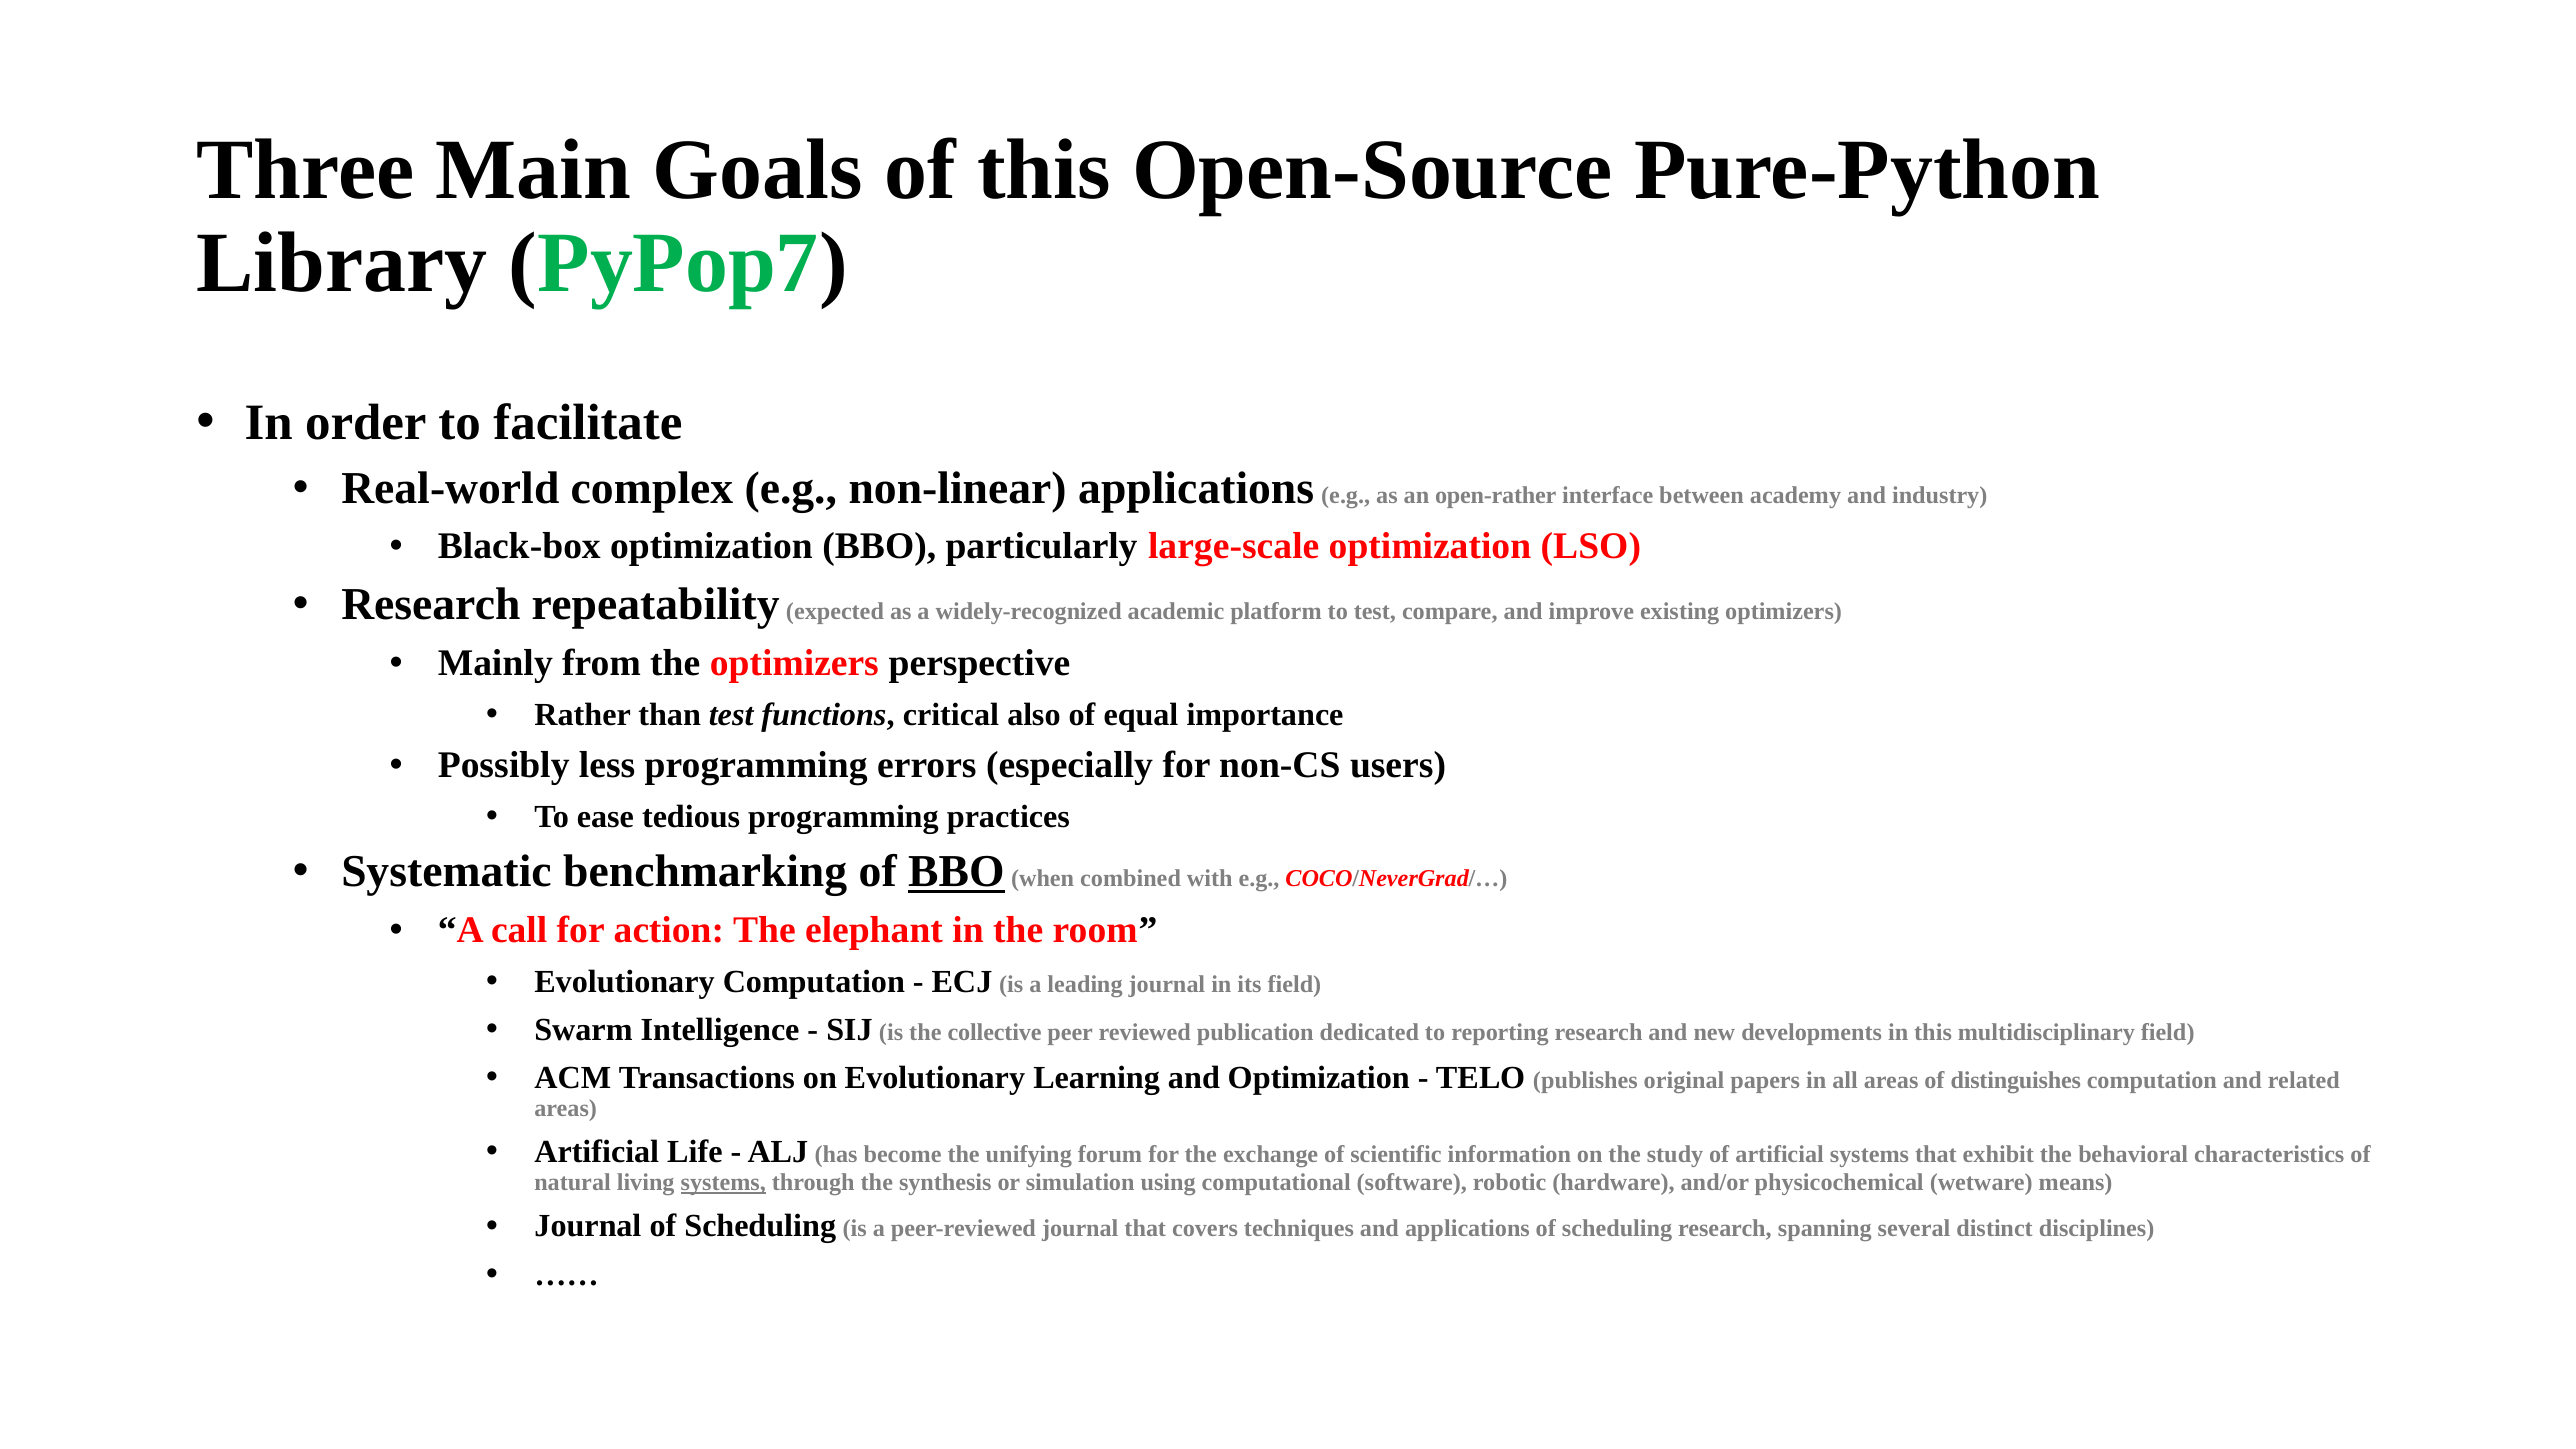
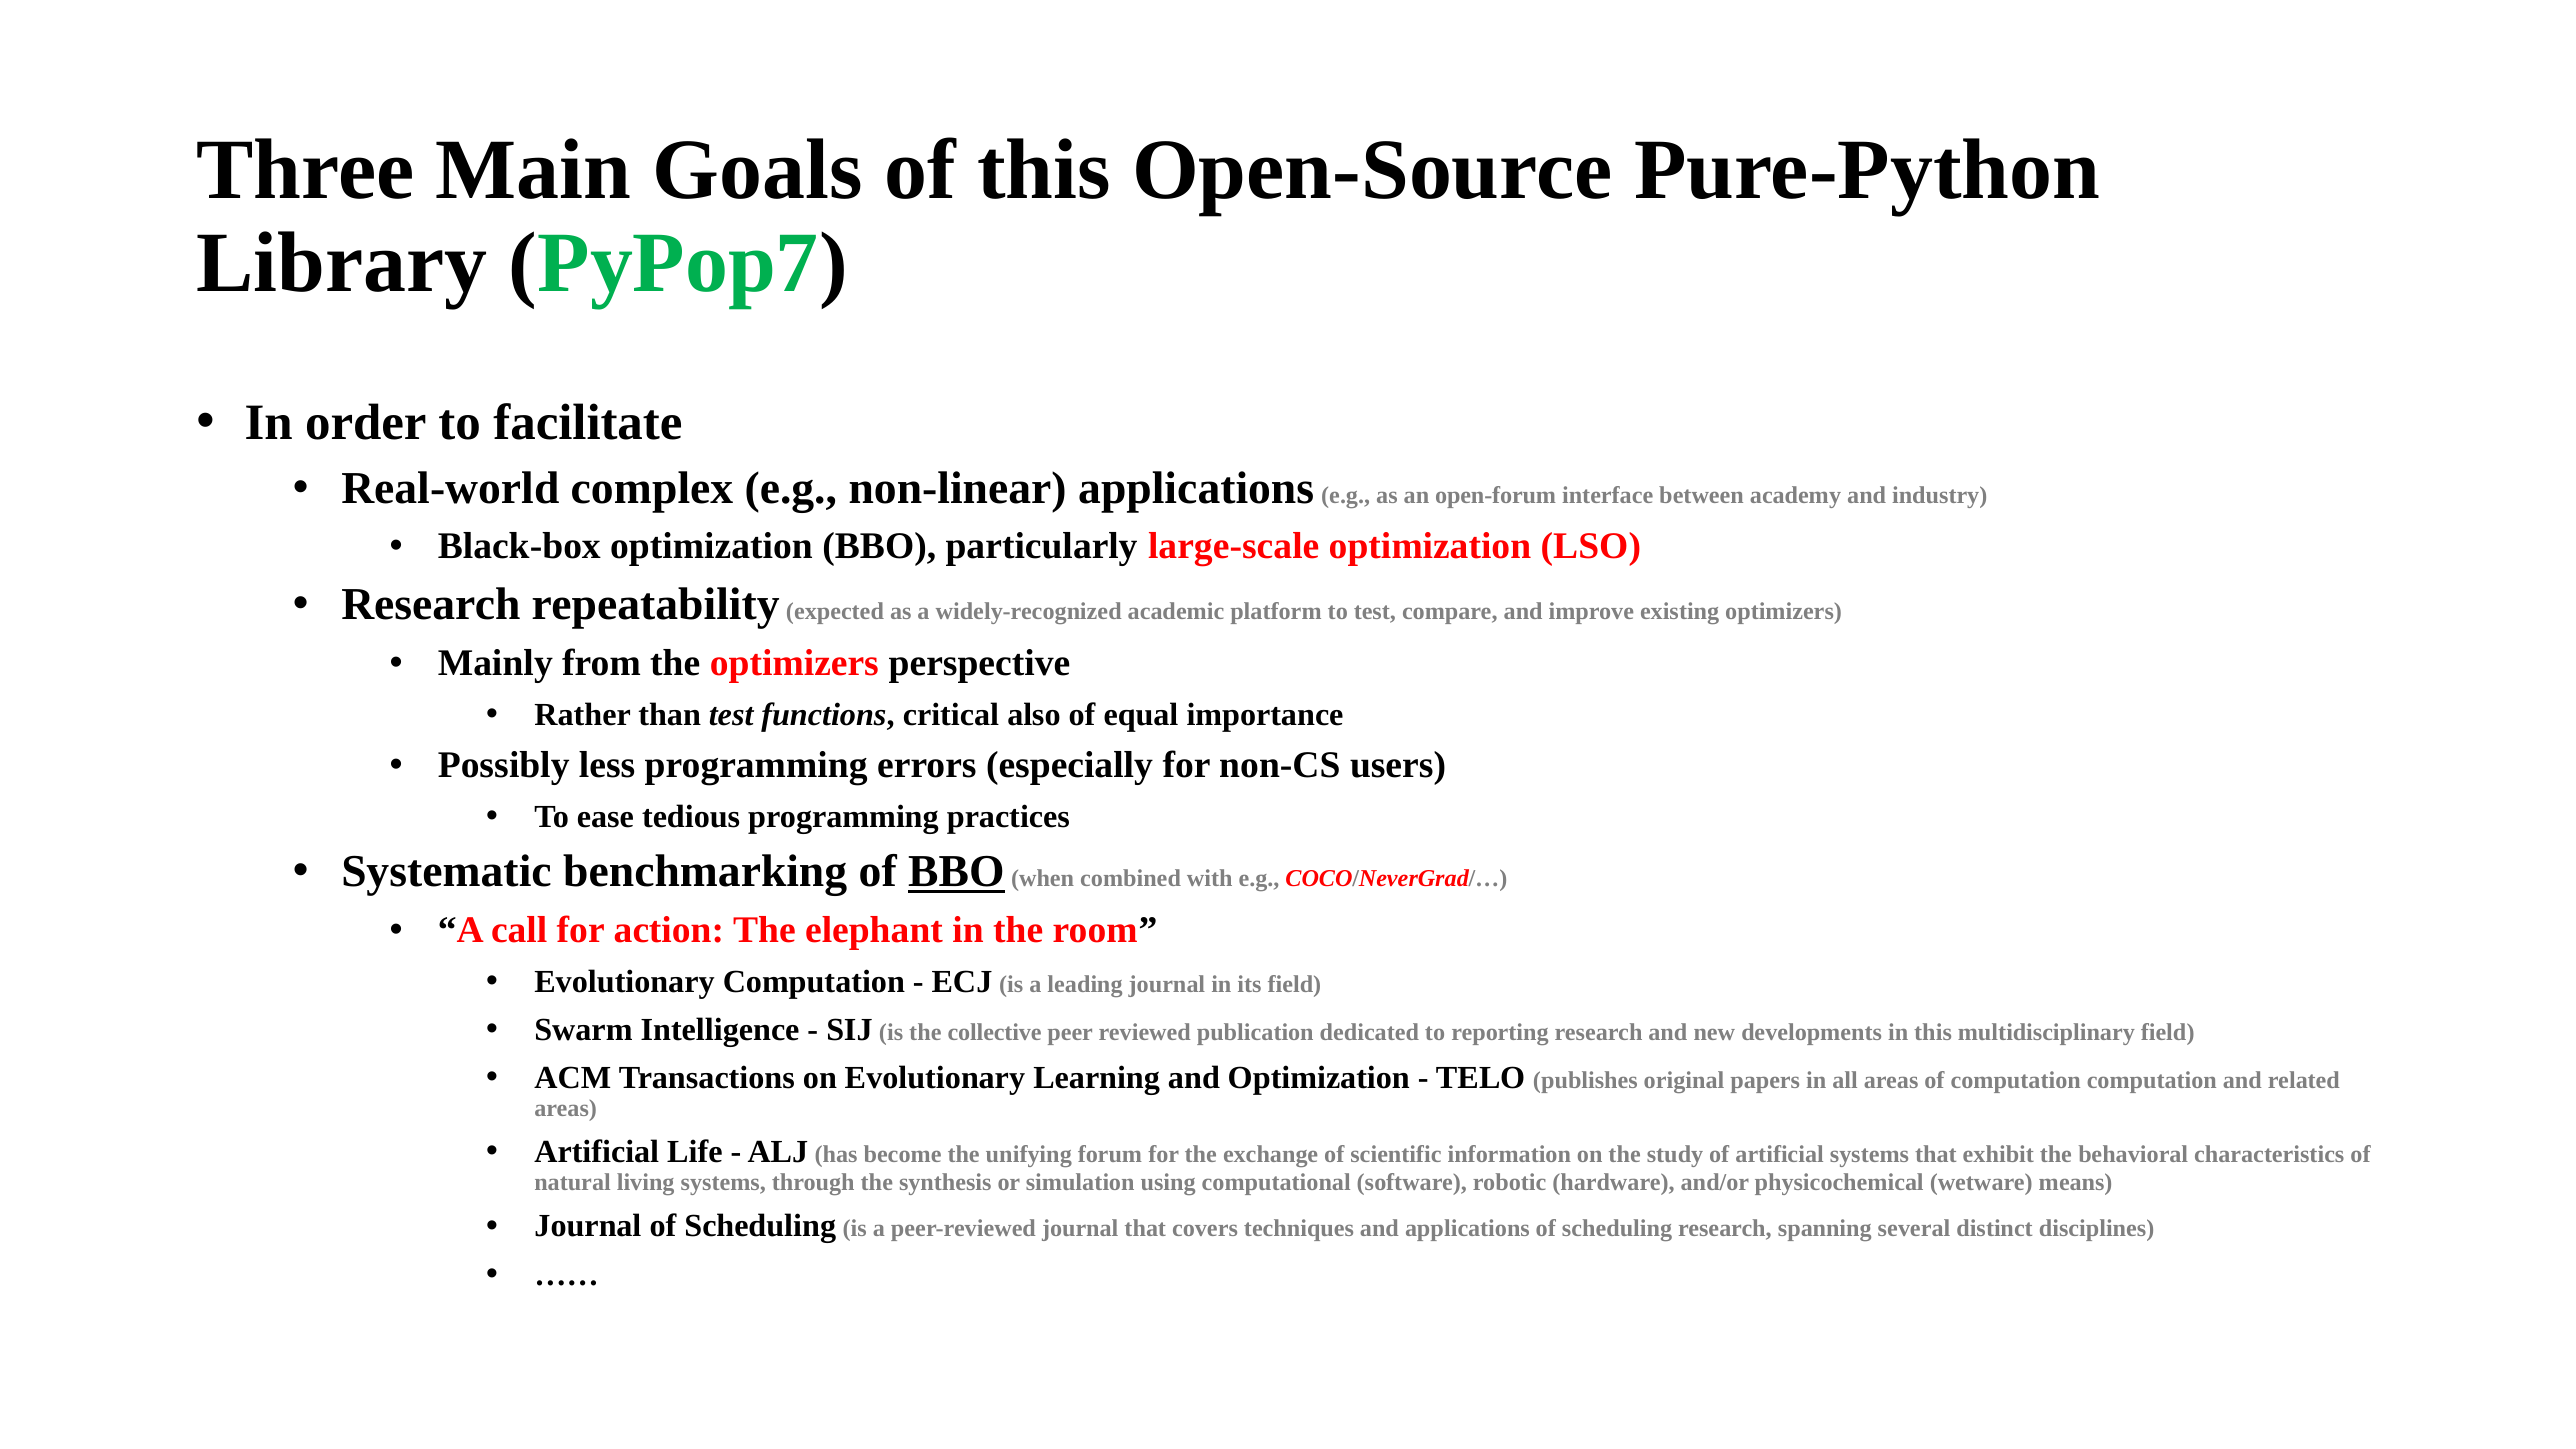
open-rather: open-rather -> open-forum
of distinguishes: distinguishes -> computation
systems at (723, 1182) underline: present -> none
